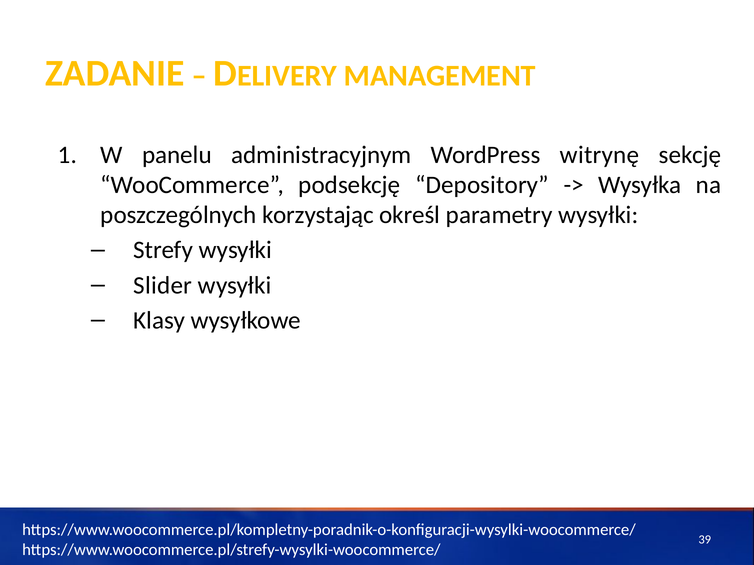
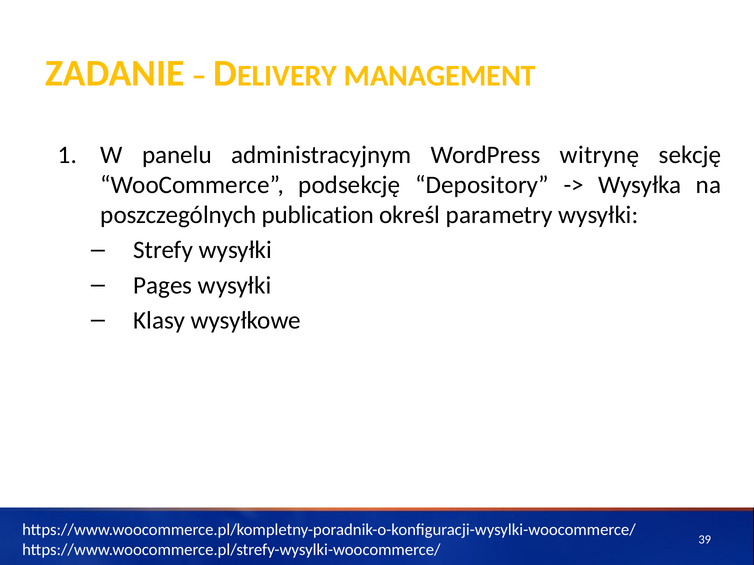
korzystając: korzystając -> publication
Slider: Slider -> Pages
